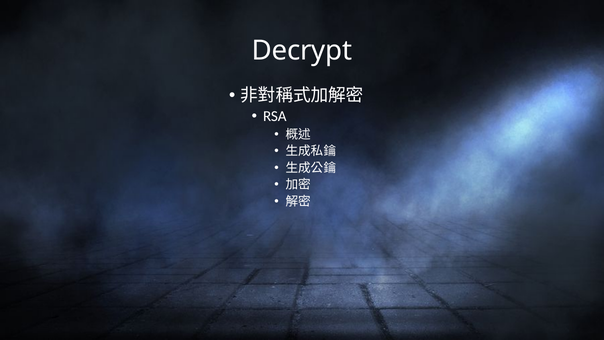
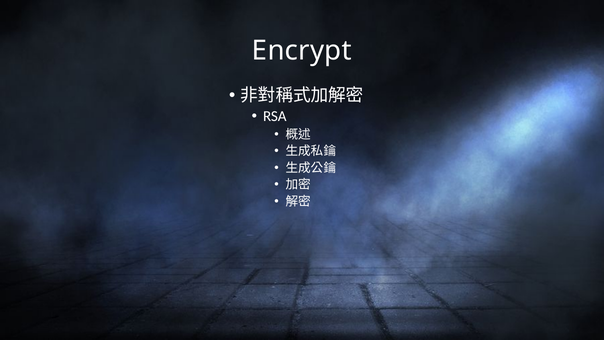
Decrypt: Decrypt -> Encrypt
